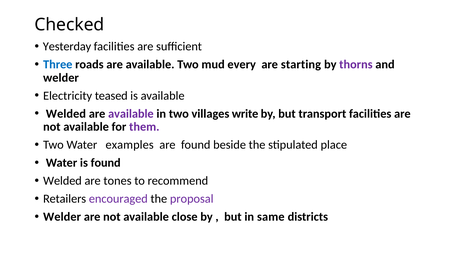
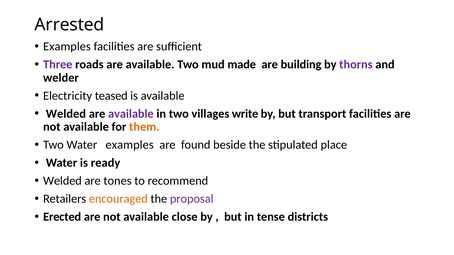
Checked: Checked -> Arrested
Yesterday at (67, 47): Yesterday -> Examples
Three colour: blue -> purple
every: every -> made
starting: starting -> building
them colour: purple -> orange
is found: found -> ready
encouraged colour: purple -> orange
Welder at (62, 217): Welder -> Erected
same: same -> tense
